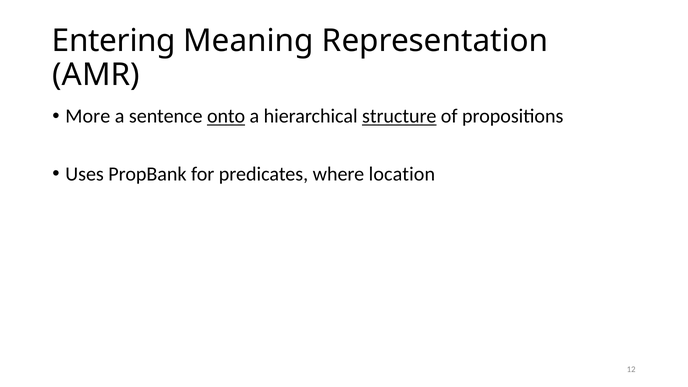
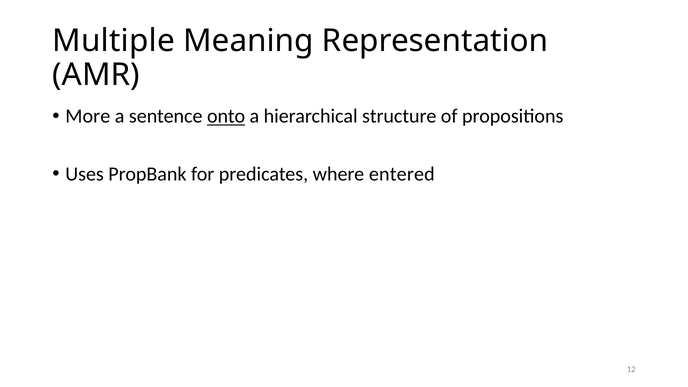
Entering: Entering -> Multiple
structure underline: present -> none
location: location -> entered
